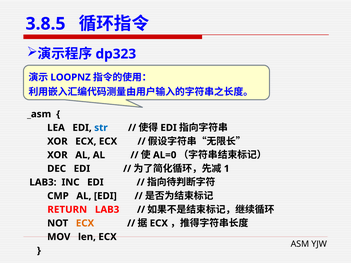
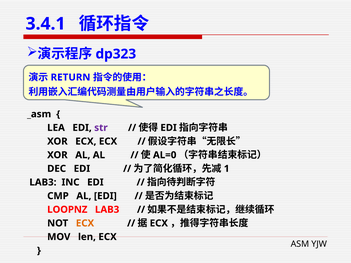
3.8.5: 3.8.5 -> 3.4.1
LOOPNZ: LOOPNZ -> RETURN
str colour: blue -> purple
RETURN: RETURN -> LOOPNZ
